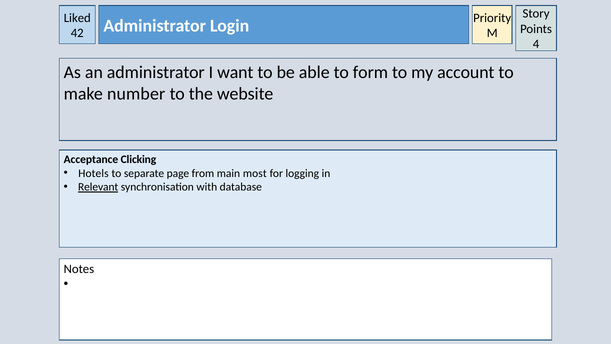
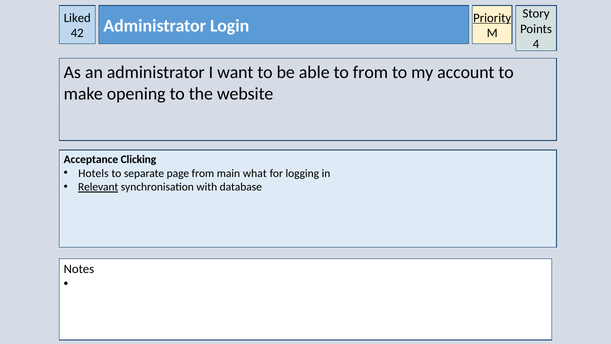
Priority underline: none -> present
to form: form -> from
number: number -> opening
most: most -> what
